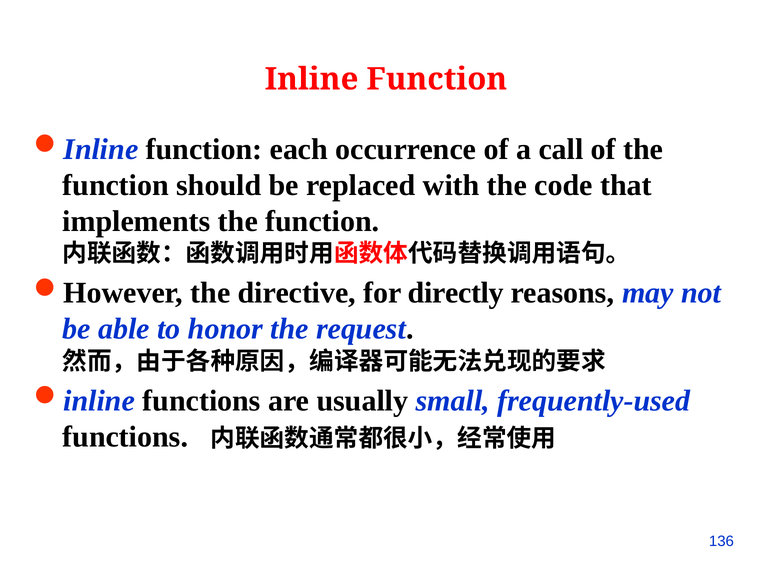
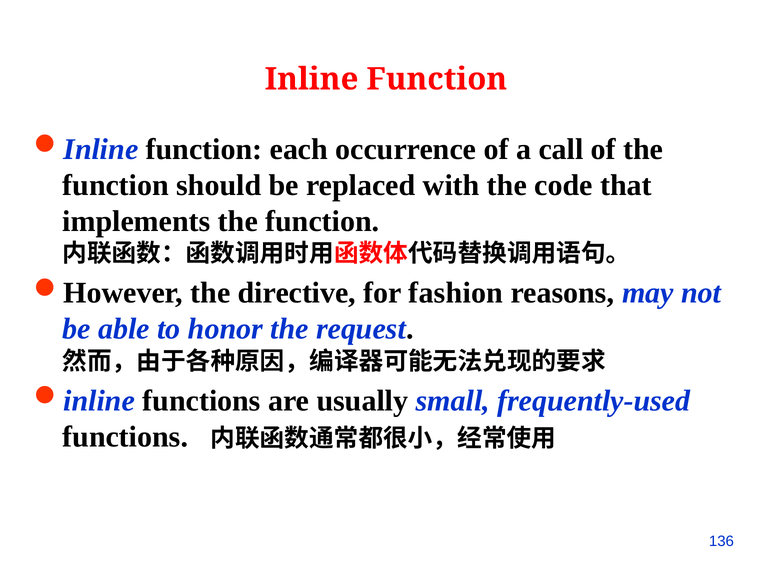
directly: directly -> fashion
